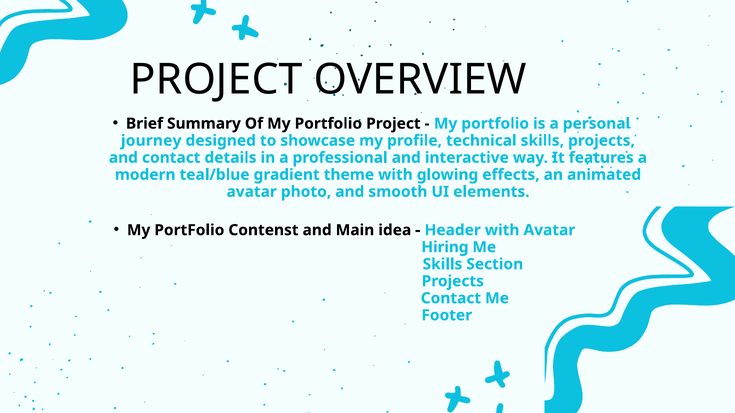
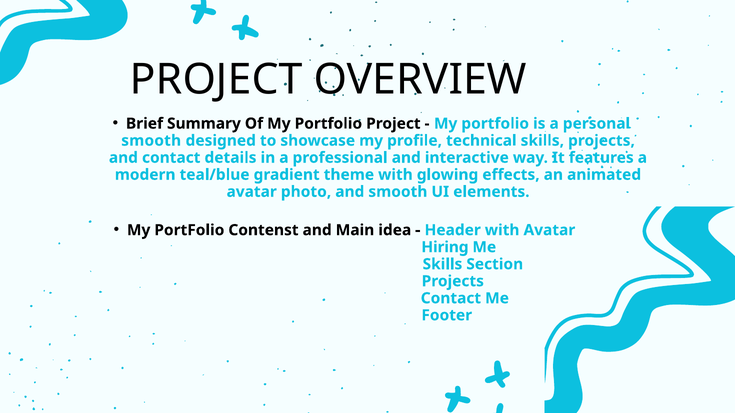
journey at (151, 141): journey -> smooth
